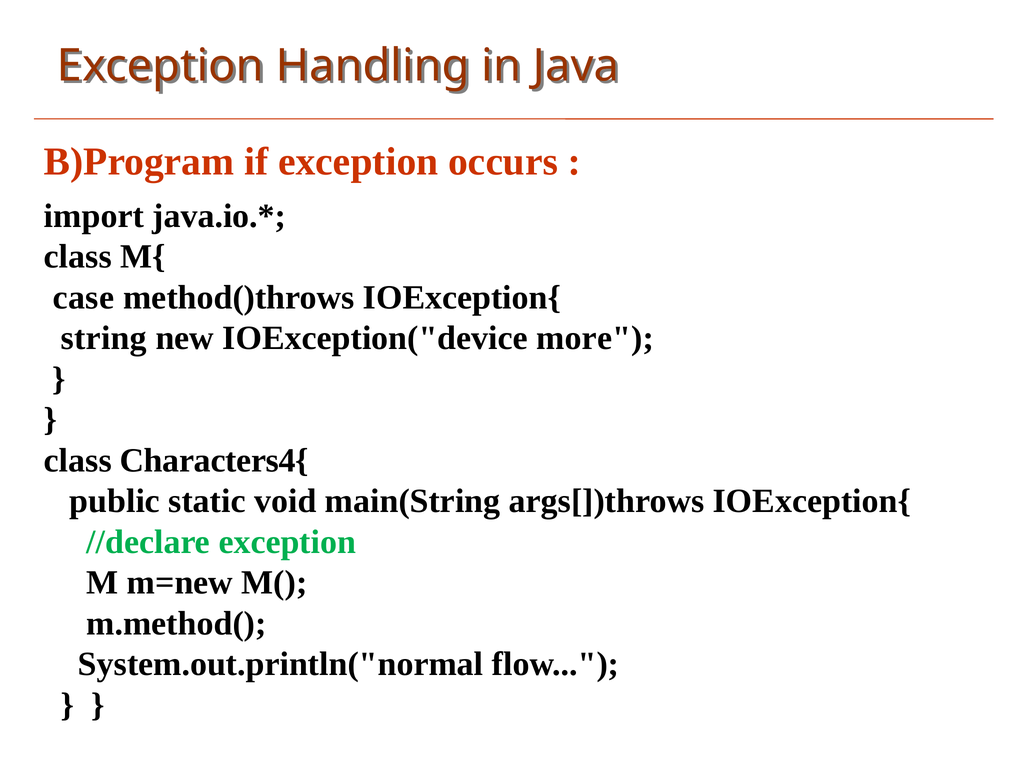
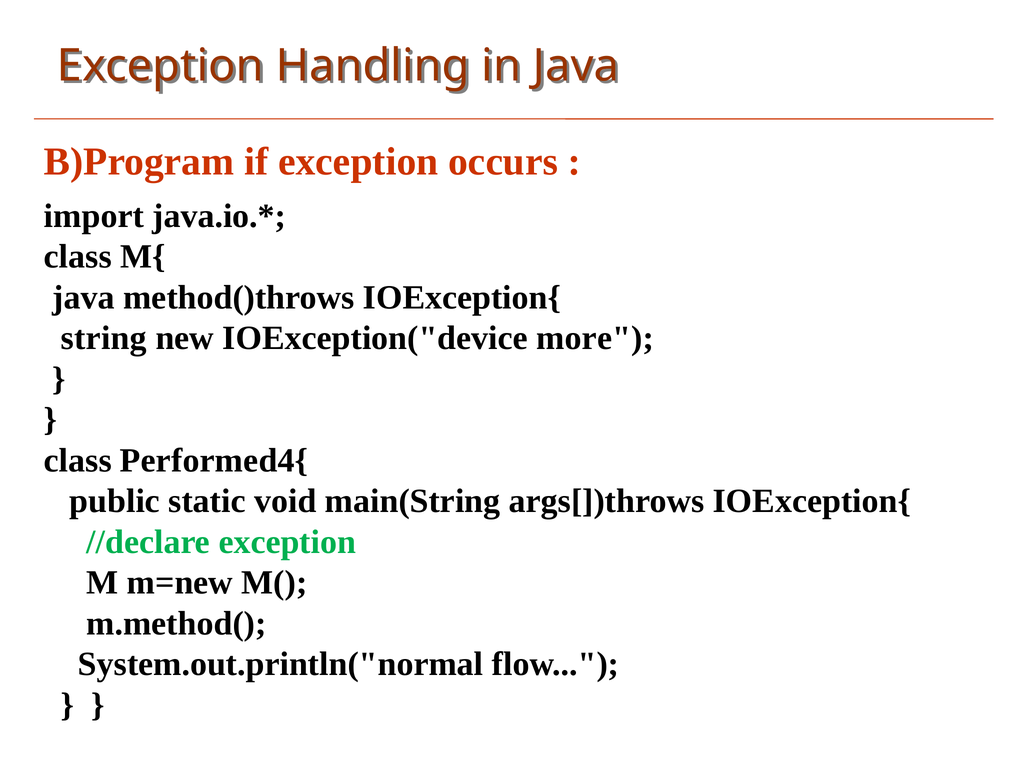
case at (83, 298): case -> java
Characters4{: Characters4{ -> Performed4{
